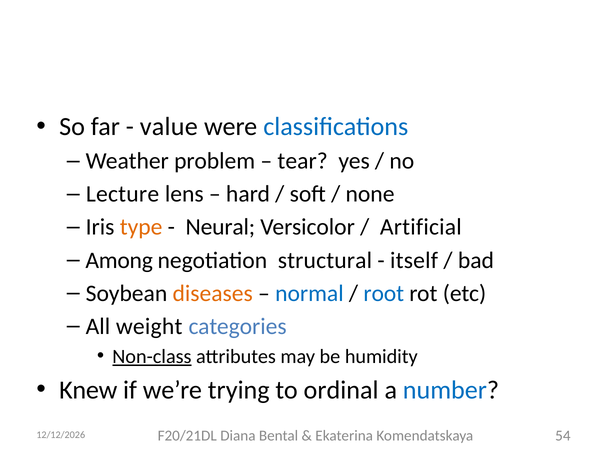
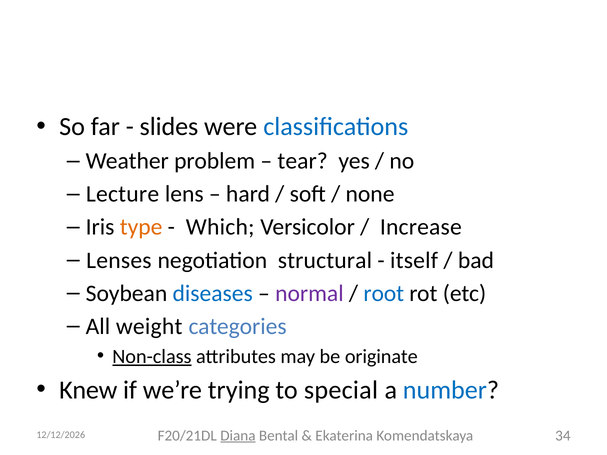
value: value -> slides
Neural: Neural -> Which
Artificial: Artificial -> Increase
Among: Among -> Lenses
diseases colour: orange -> blue
normal colour: blue -> purple
humidity: humidity -> originate
ordinal: ordinal -> special
Diana underline: none -> present
54: 54 -> 34
